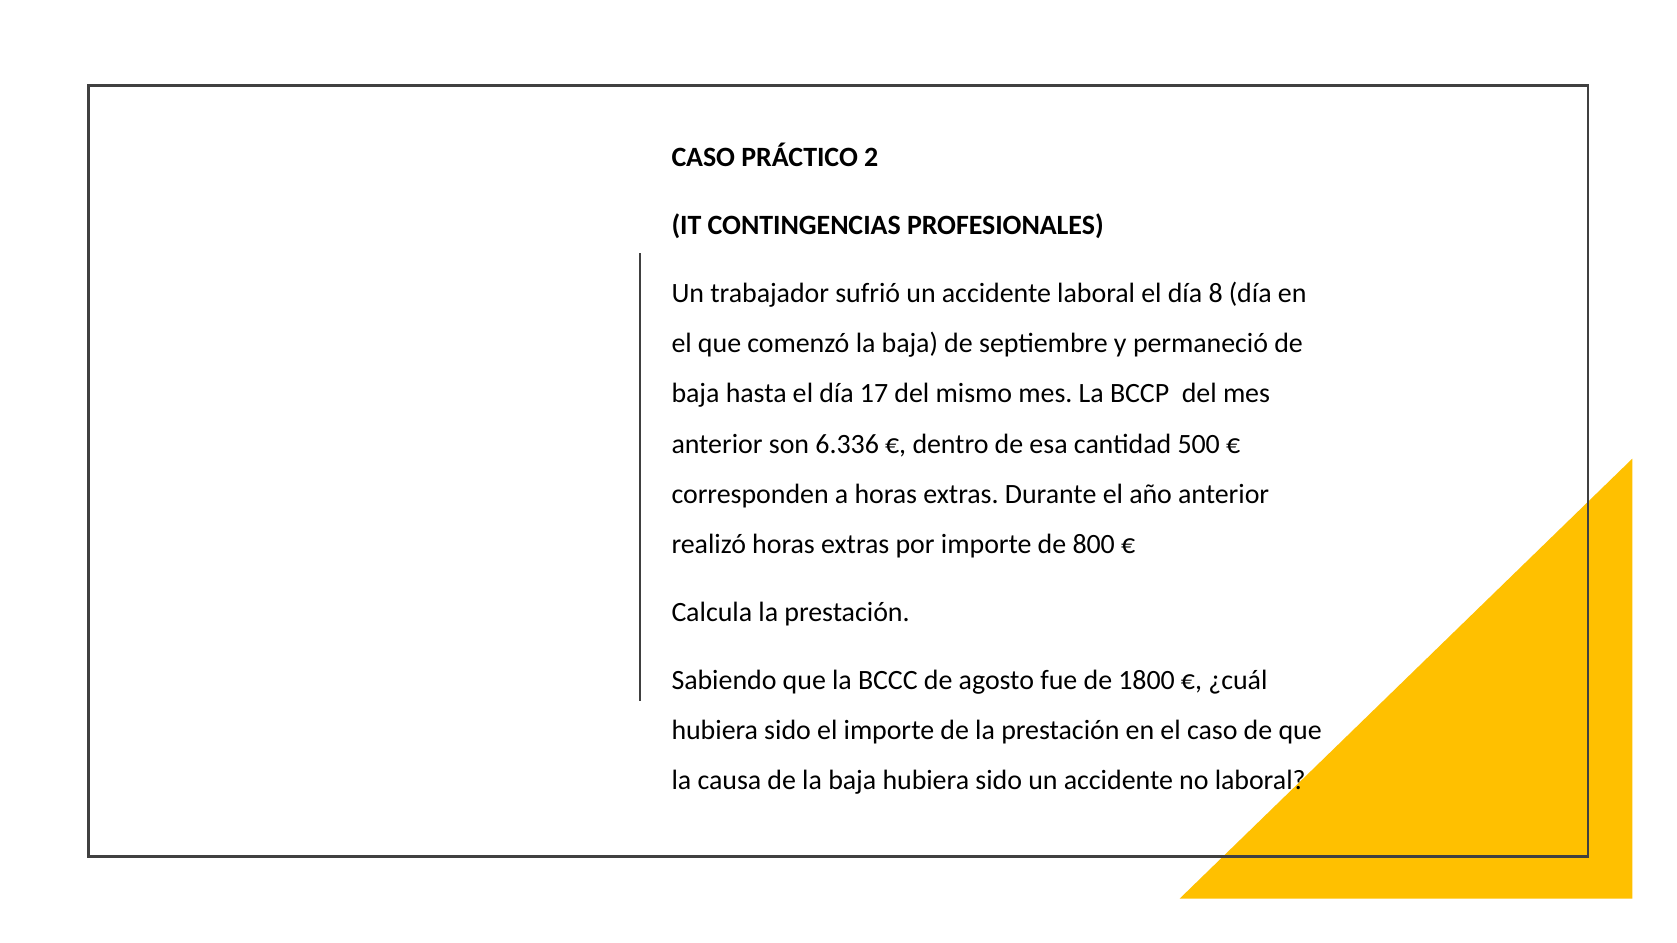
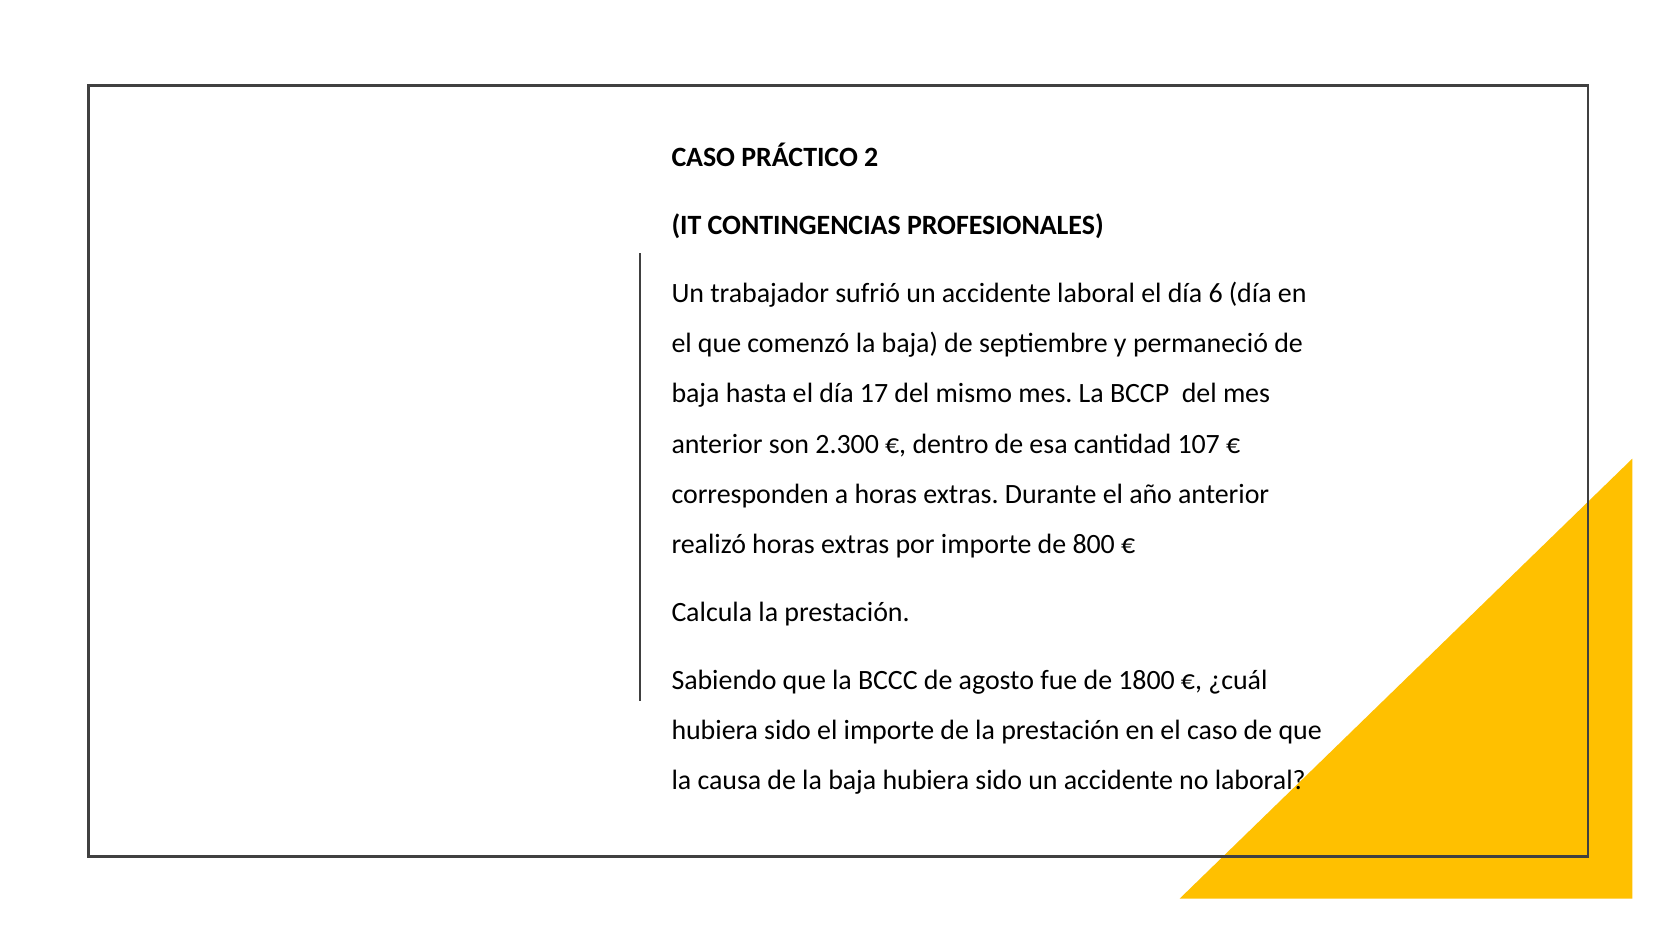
8: 8 -> 6
6.336: 6.336 -> 2.300
500: 500 -> 107
